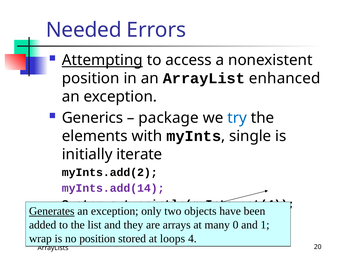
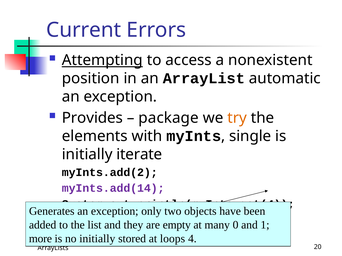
Needed: Needed -> Current
enhanced: enhanced -> automatic
Generics: Generics -> Provides
try colour: blue -> orange
Generates underline: present -> none
arrays: arrays -> empty
wrap: wrap -> more
no position: position -> initially
